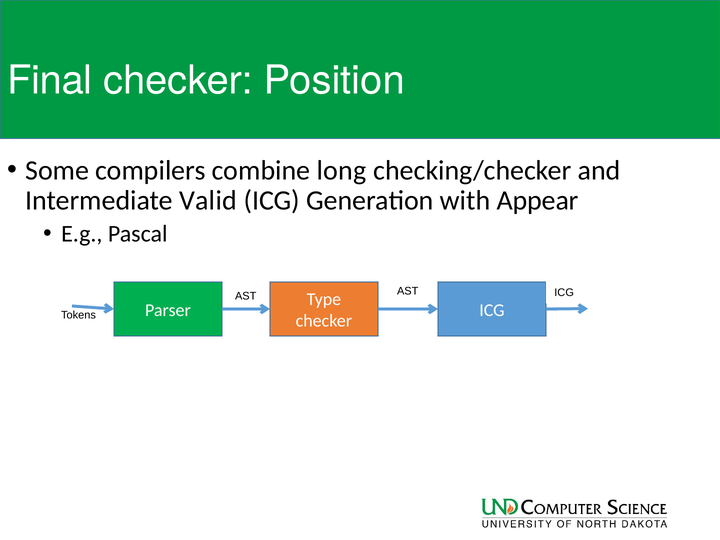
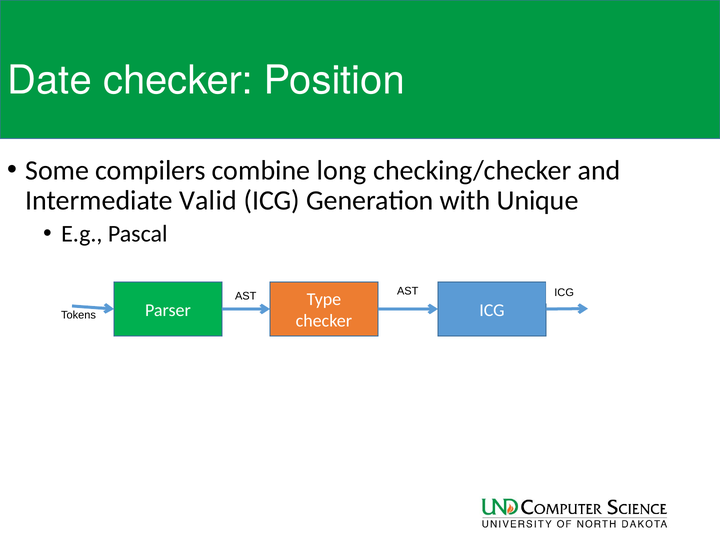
Final: Final -> Date
Appear: Appear -> Unique
